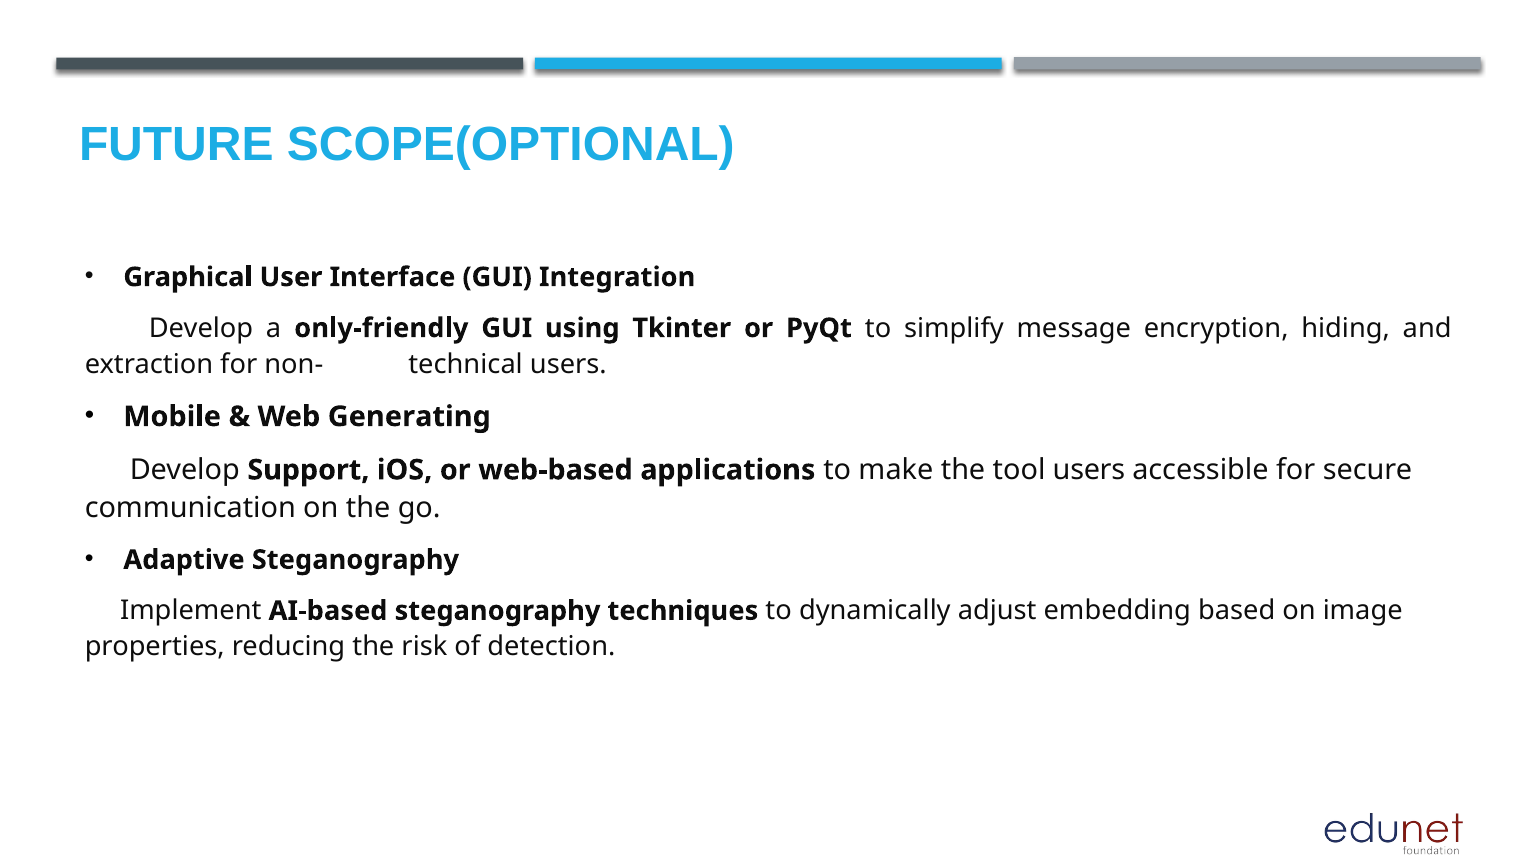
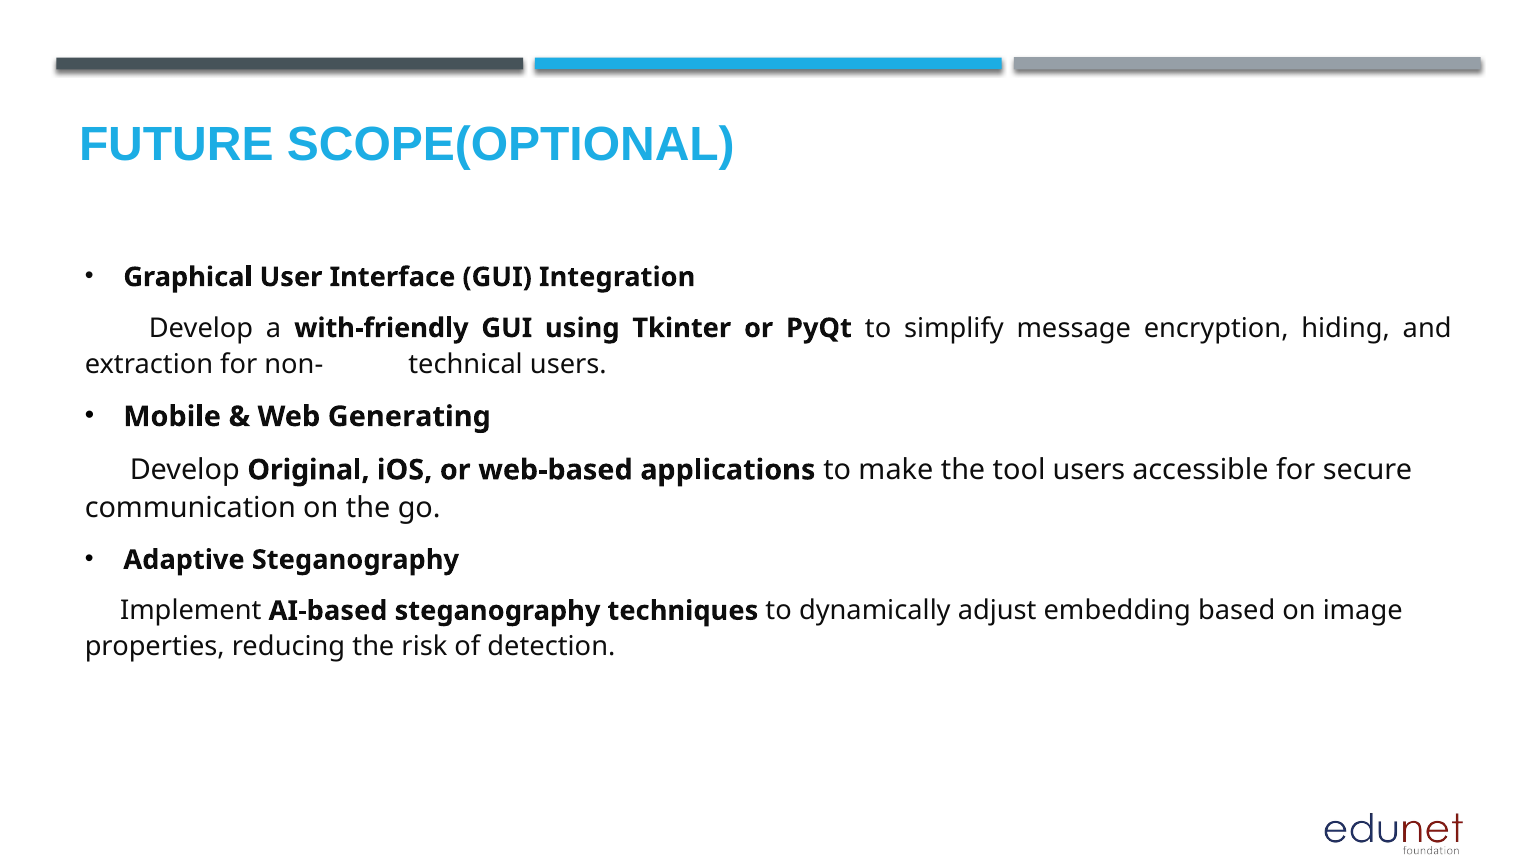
only-friendly: only-friendly -> with-friendly
Support: Support -> Original
